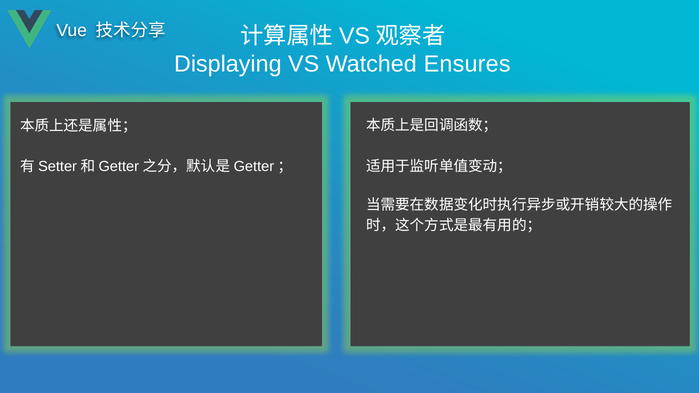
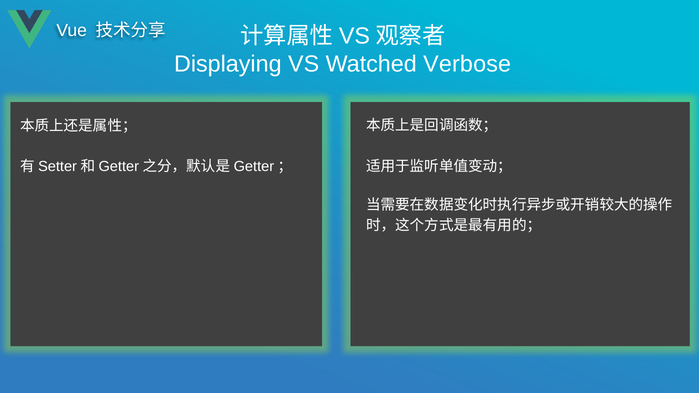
Ensures: Ensures -> Verbose
